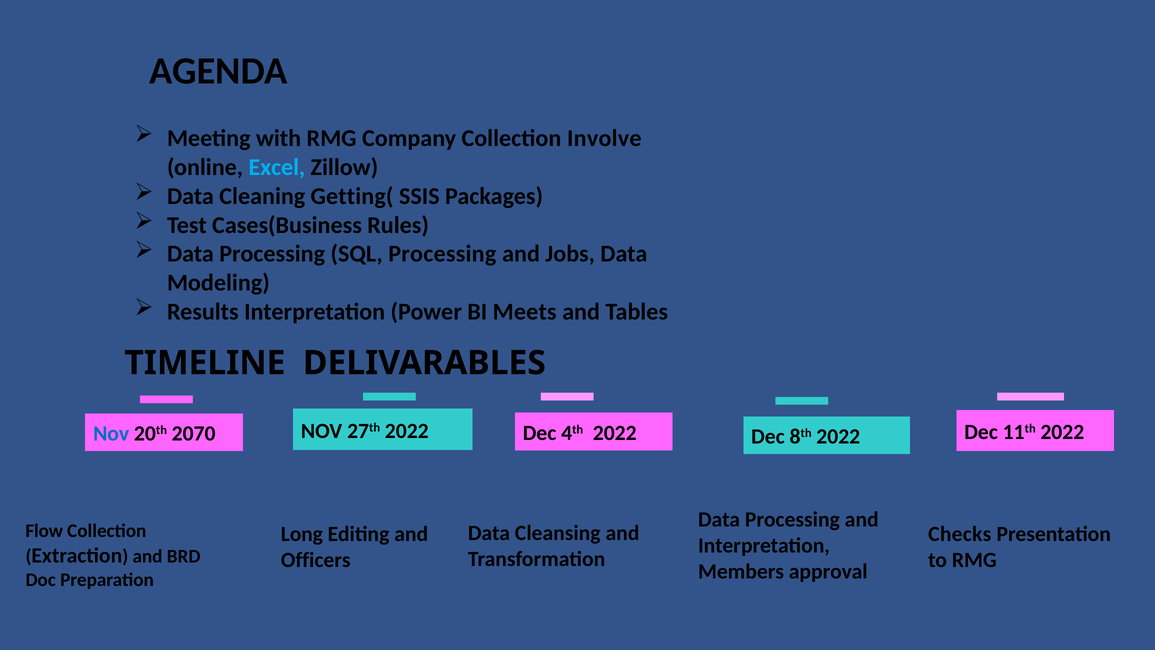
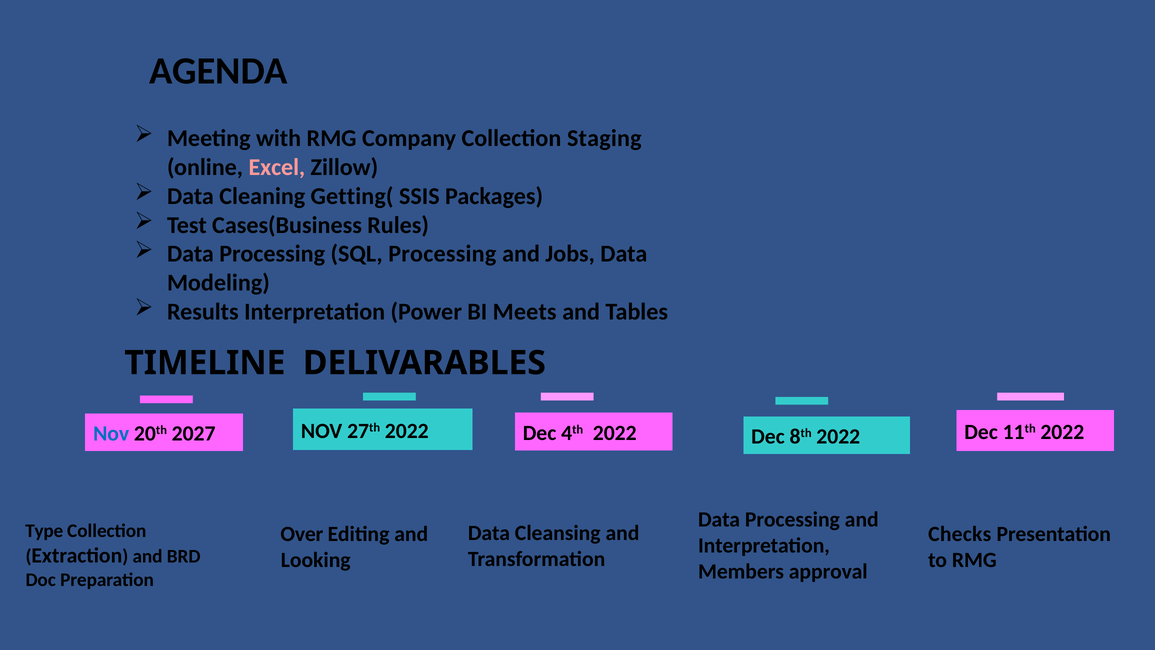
Involve: Involve -> Staging
Excel colour: light blue -> pink
2070: 2070 -> 2027
Flow: Flow -> Type
Long: Long -> Over
Officers: Officers -> Looking
